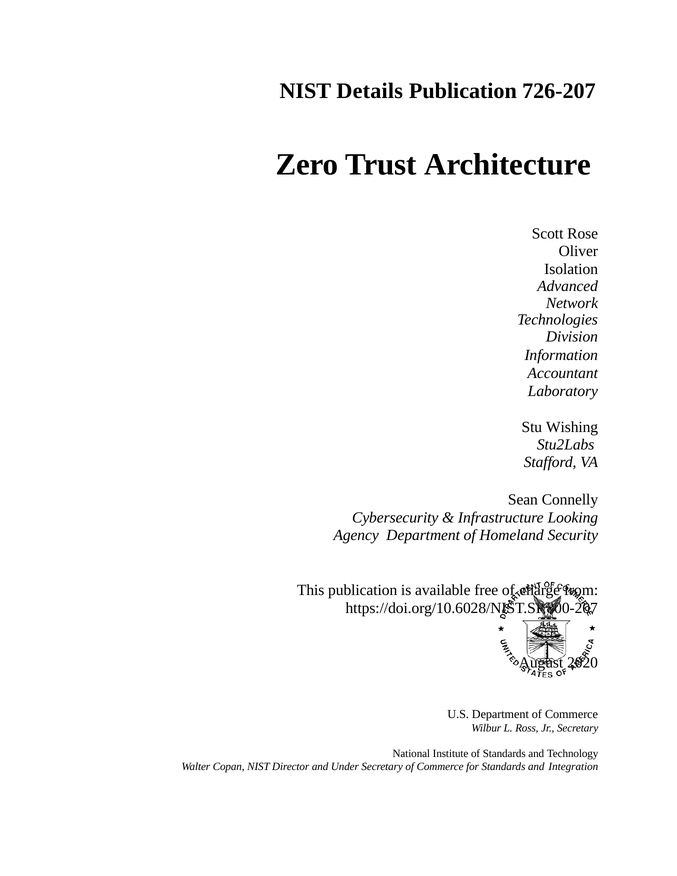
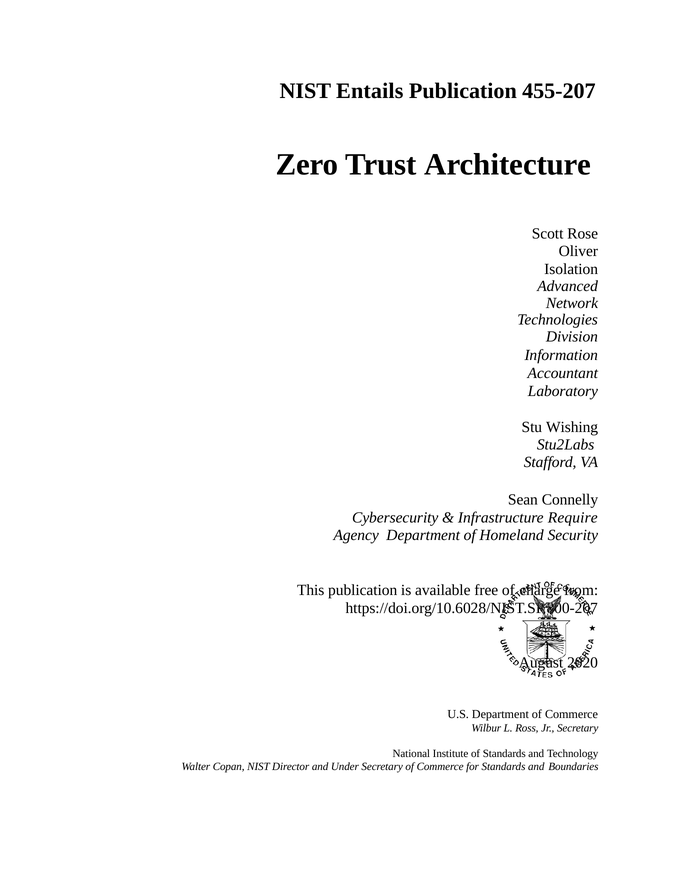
Details: Details -> Entails
726-207: 726-207 -> 455-207
Looking: Looking -> Require
Integration: Integration -> Boundaries
